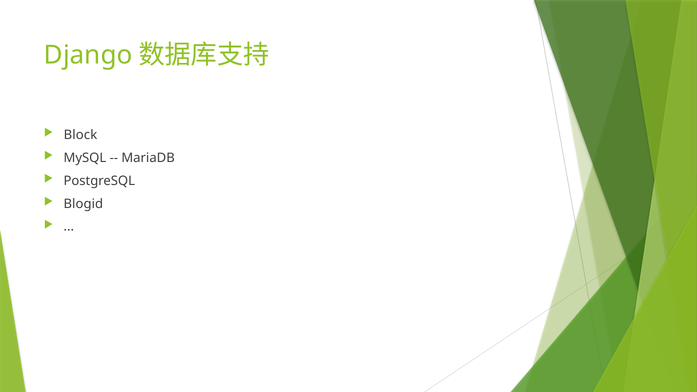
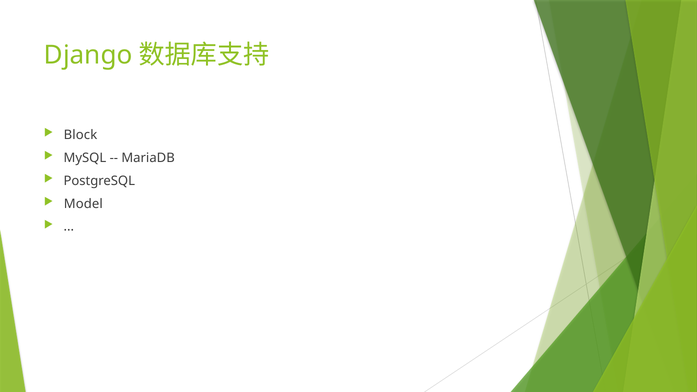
Blogid: Blogid -> Model
